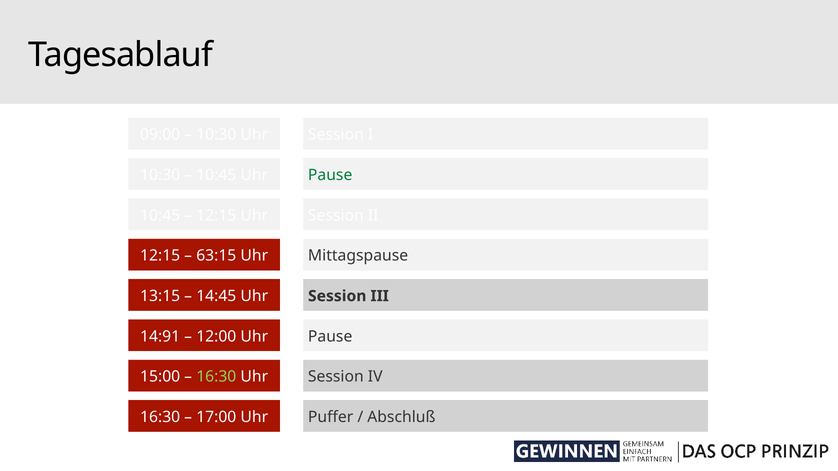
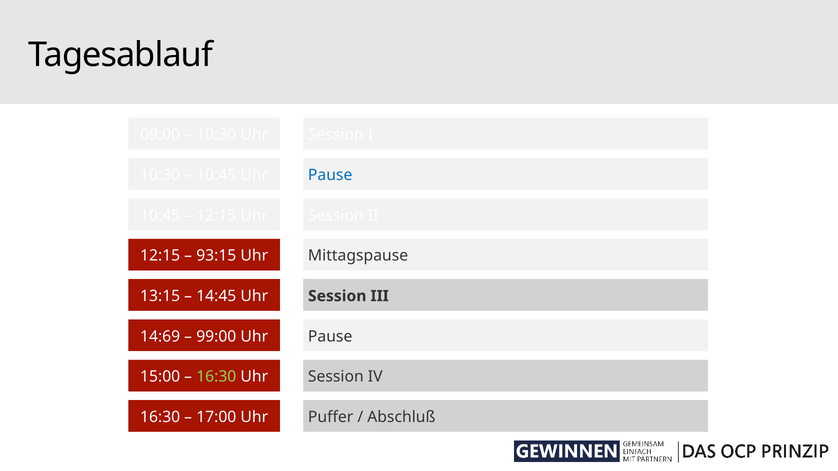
Pause at (330, 175) colour: green -> blue
63:15: 63:15 -> 93:15
14:91: 14:91 -> 14:69
12:00: 12:00 -> 99:00
